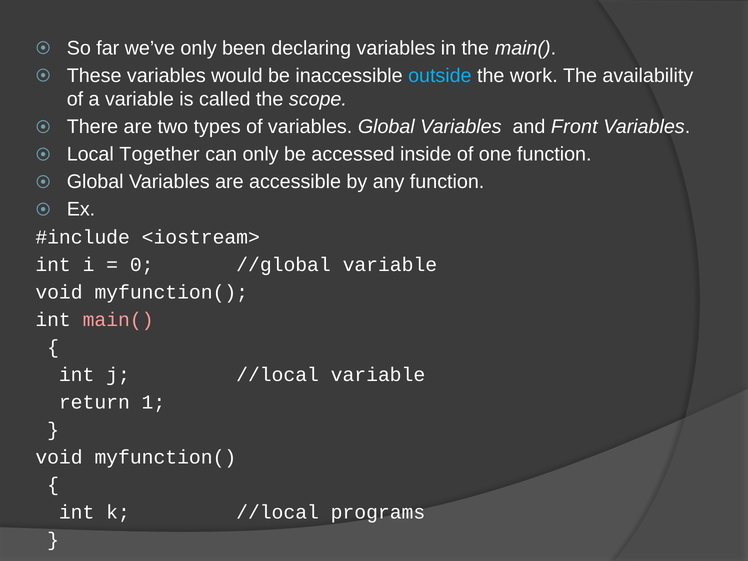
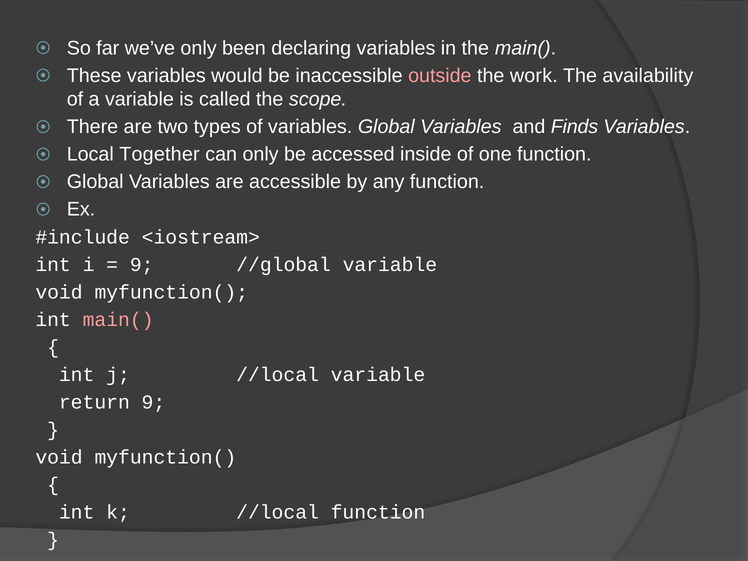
outside colour: light blue -> pink
Front: Front -> Finds
0 at (142, 265): 0 -> 9
return 1: 1 -> 9
//local programs: programs -> function
